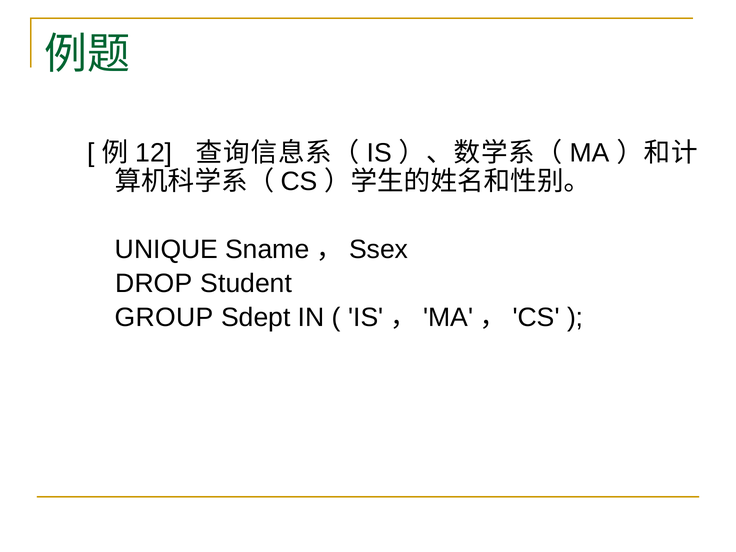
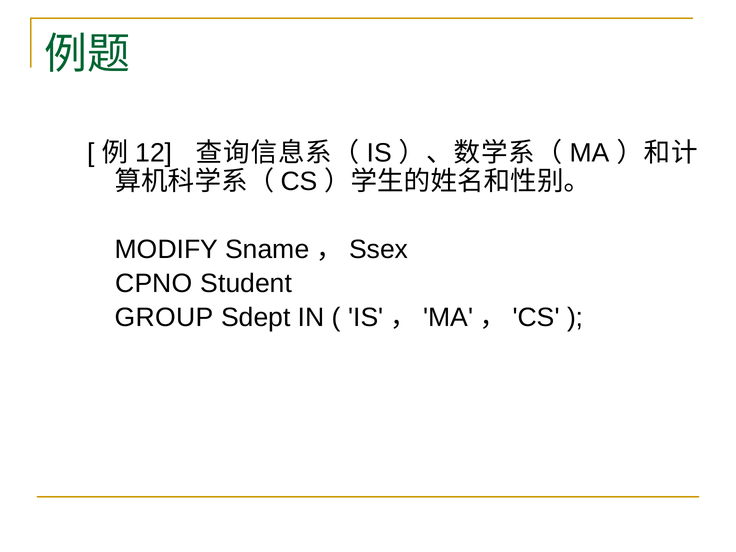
UNIQUE: UNIQUE -> MODIFY
DROP: DROP -> CPNO
